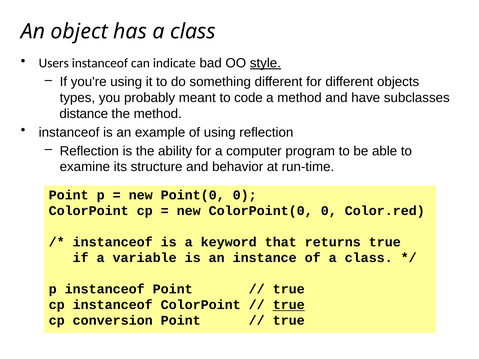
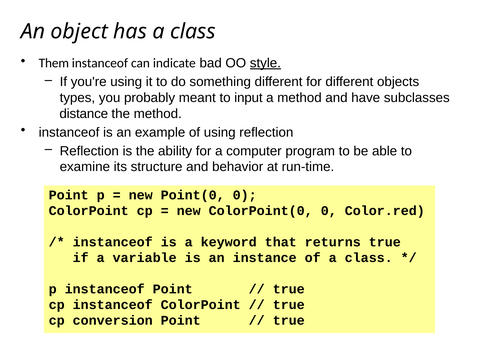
Users: Users -> Them
code: code -> input
true at (289, 305) underline: present -> none
